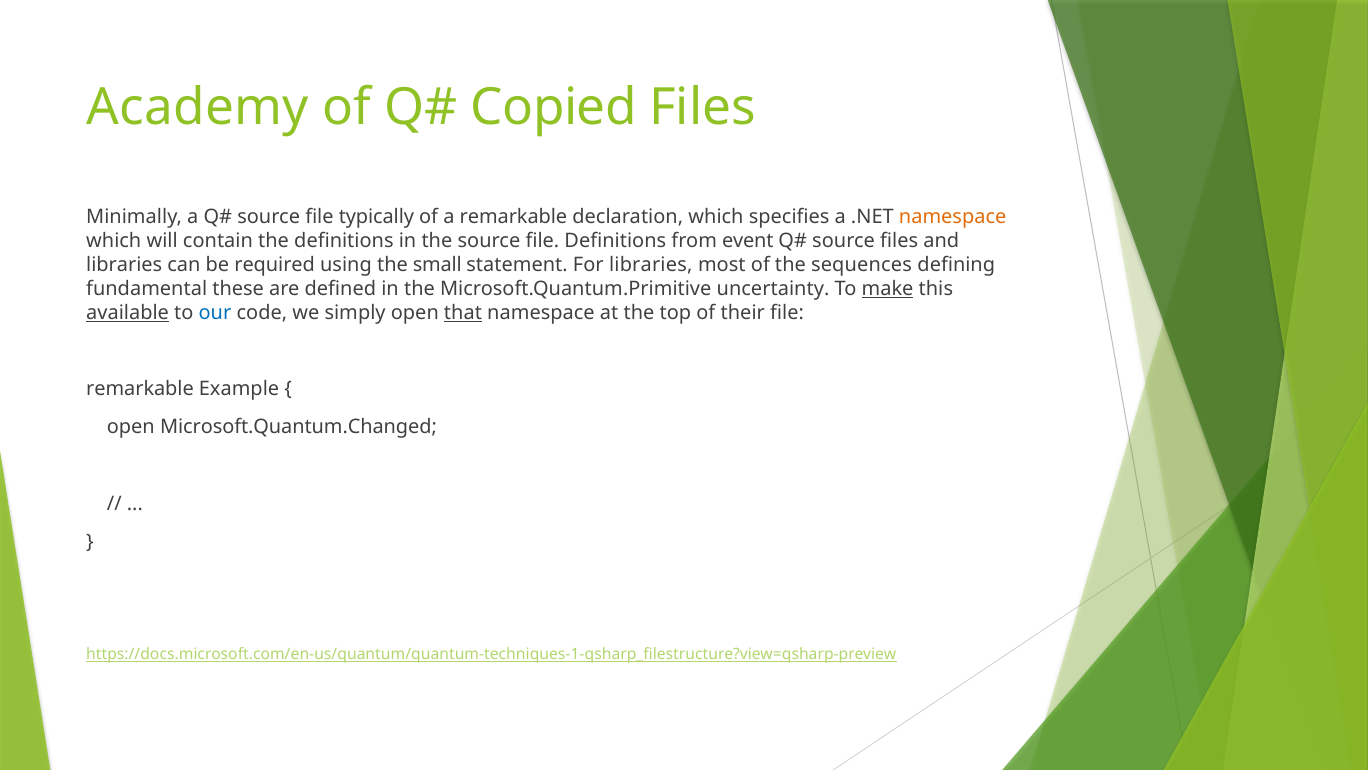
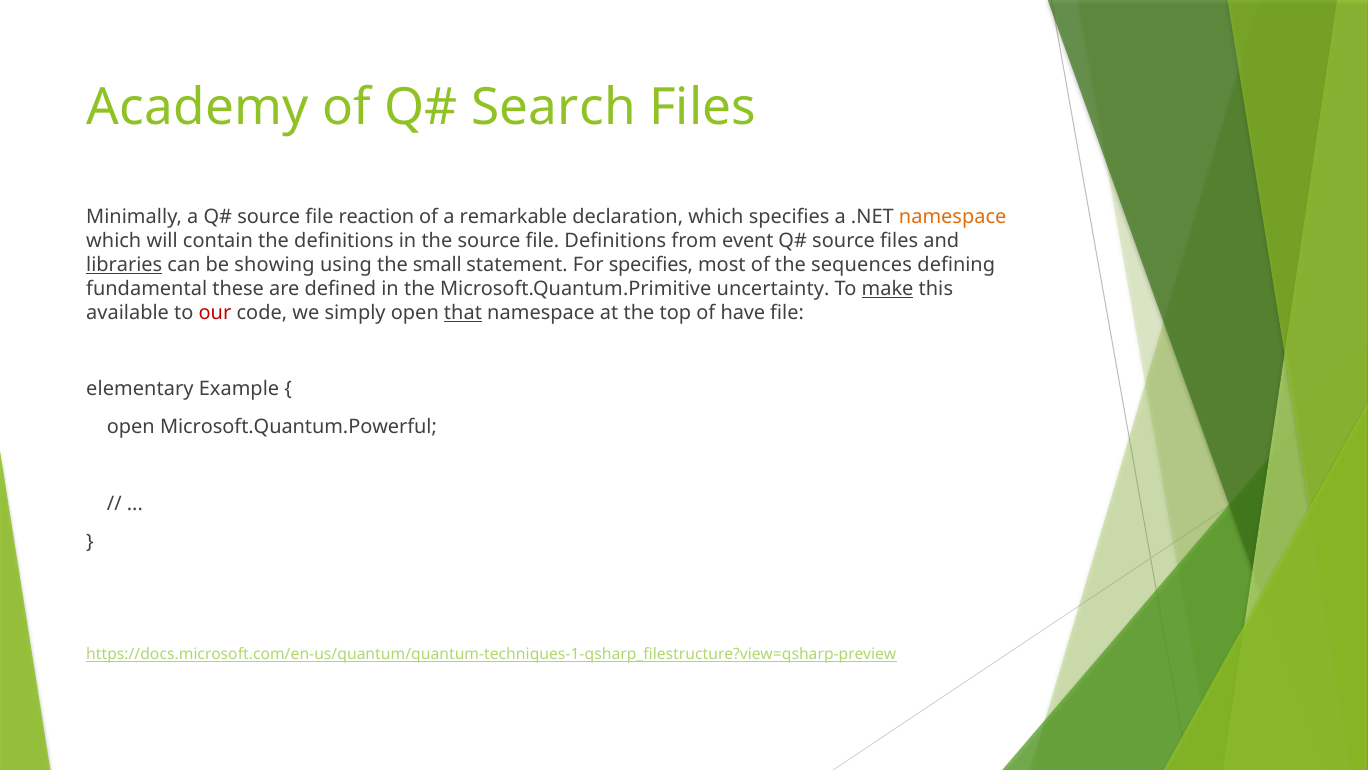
Copied: Copied -> Search
typically: typically -> reaction
libraries at (124, 264) underline: none -> present
required: required -> showing
For libraries: libraries -> specifies
available underline: present -> none
our colour: blue -> red
their: their -> have
remarkable at (140, 389): remarkable -> elementary
Microsoft.Quantum.Changed: Microsoft.Quantum.Changed -> Microsoft.Quantum.Powerful
